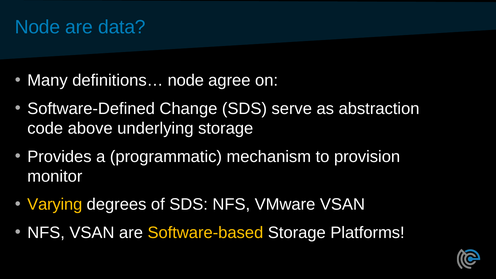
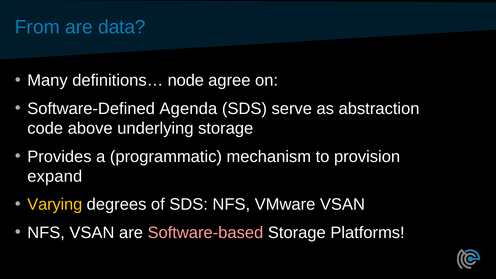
Node at (37, 27): Node -> From
Change: Change -> Agenda
monitor: monitor -> expand
Software-based colour: yellow -> pink
